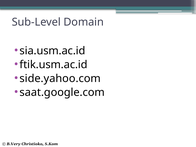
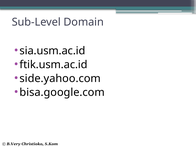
saat.google.com: saat.google.com -> bisa.google.com
